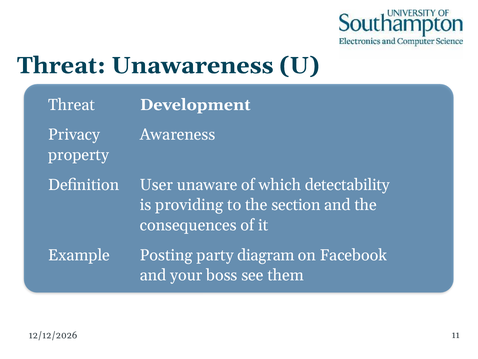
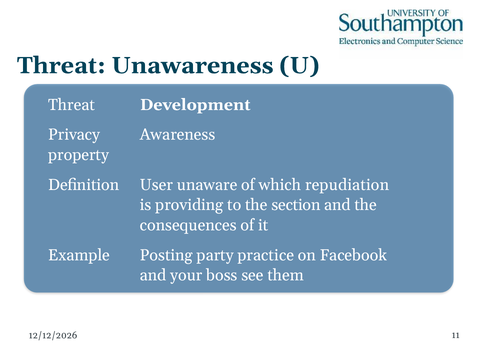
detectability: detectability -> repudiation
diagram: diagram -> practice
